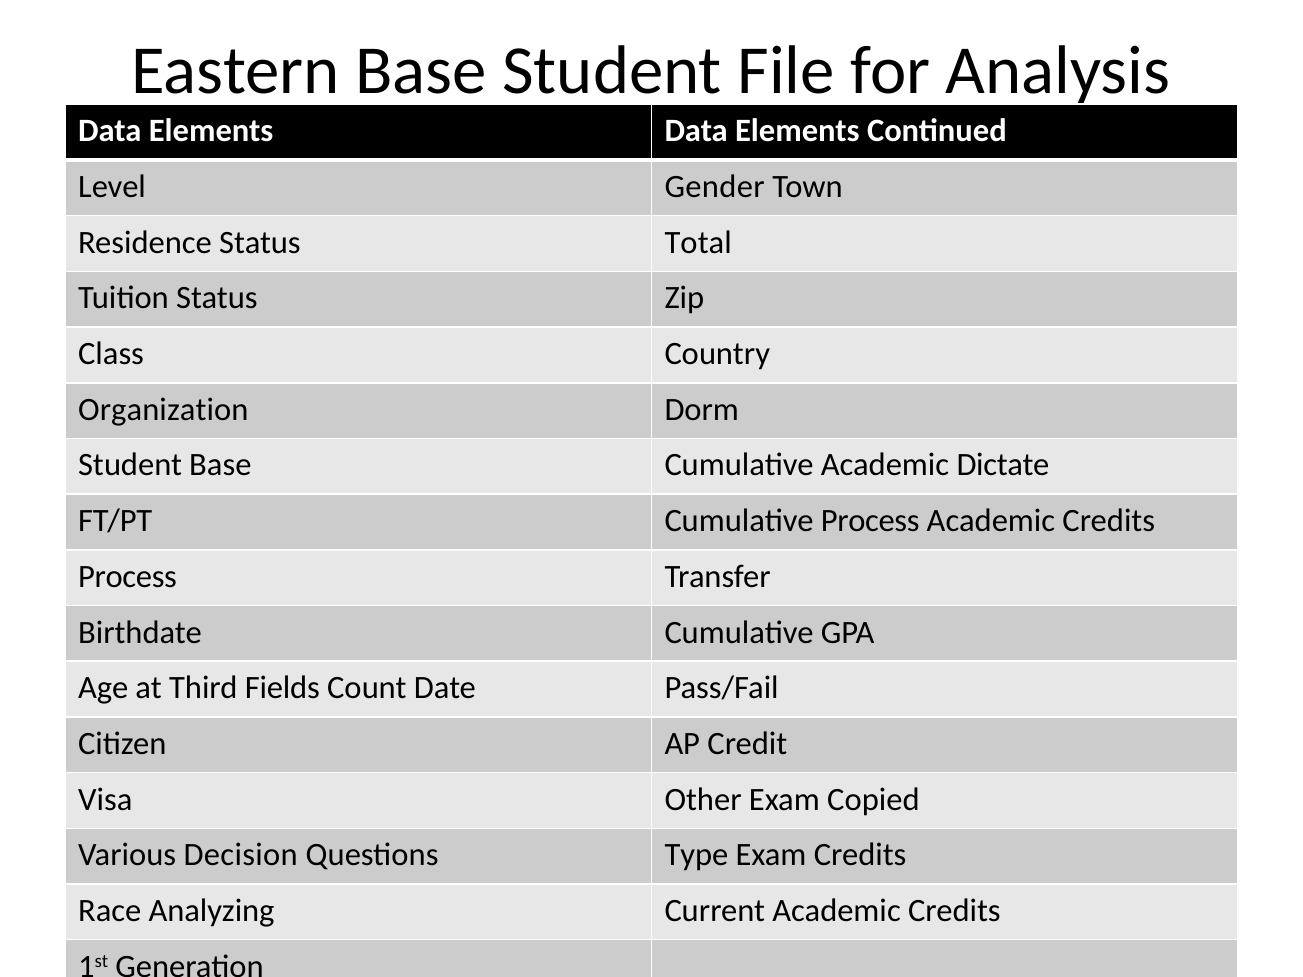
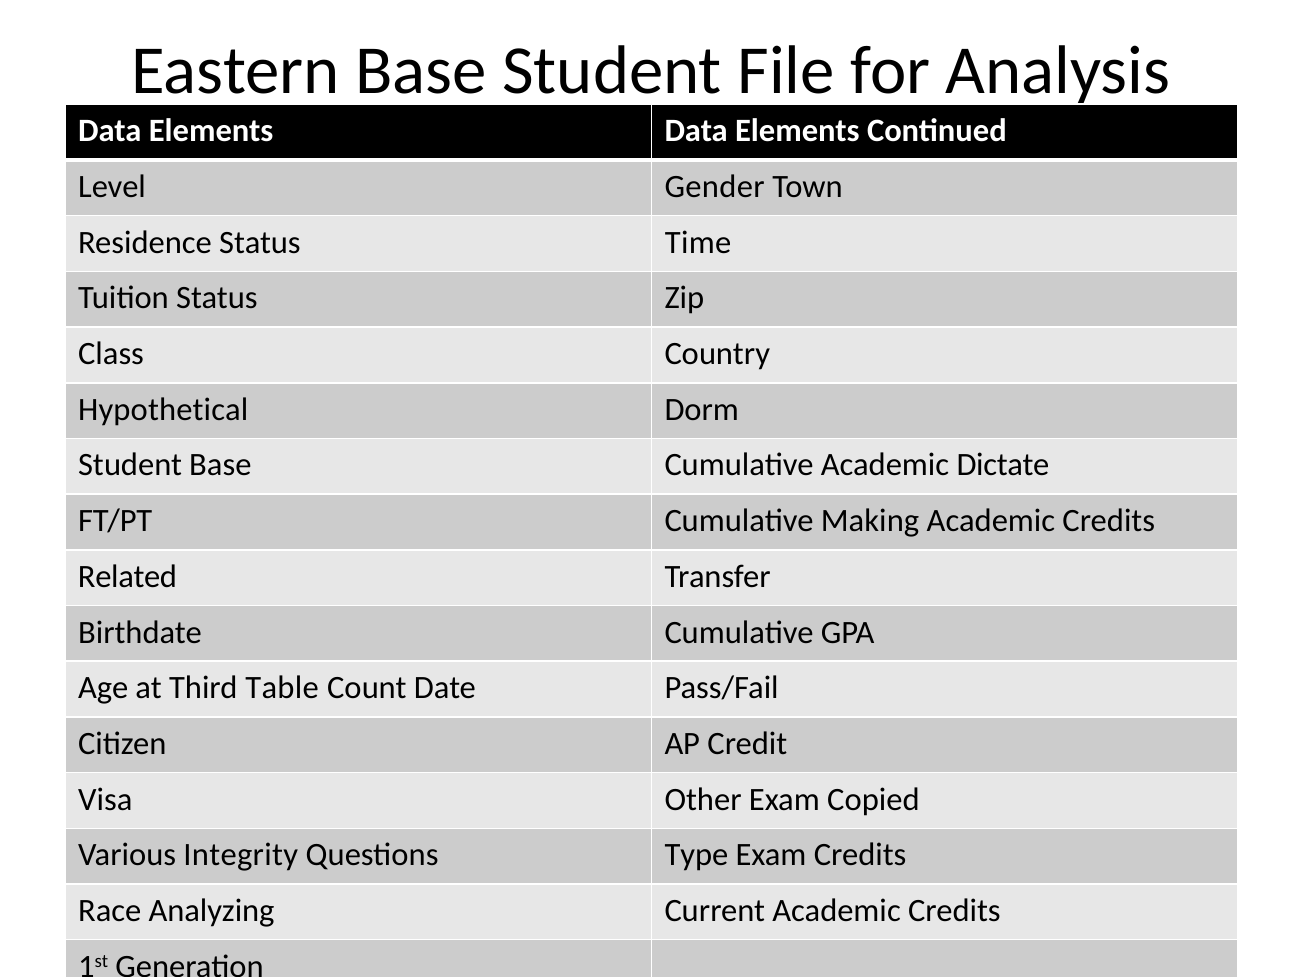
Total: Total -> Time
Organization: Organization -> Hypothetical
Cumulative Process: Process -> Making
Process at (128, 577): Process -> Related
Fields: Fields -> Table
Decision: Decision -> Integrity
